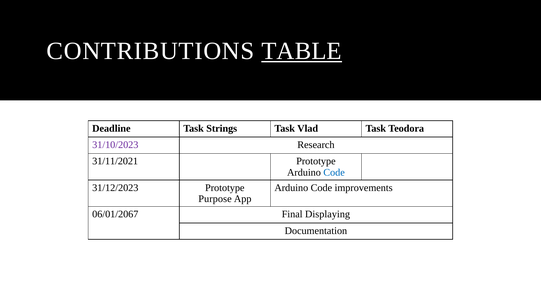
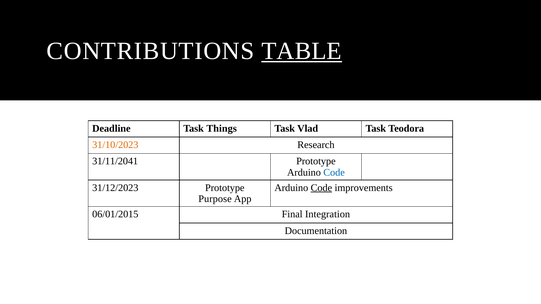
Strings: Strings -> Things
31/10/2023 colour: purple -> orange
31/11/2021: 31/11/2021 -> 31/11/2041
Code at (321, 188) underline: none -> present
06/01/2067: 06/01/2067 -> 06/01/2015
Displaying: Displaying -> Integration
